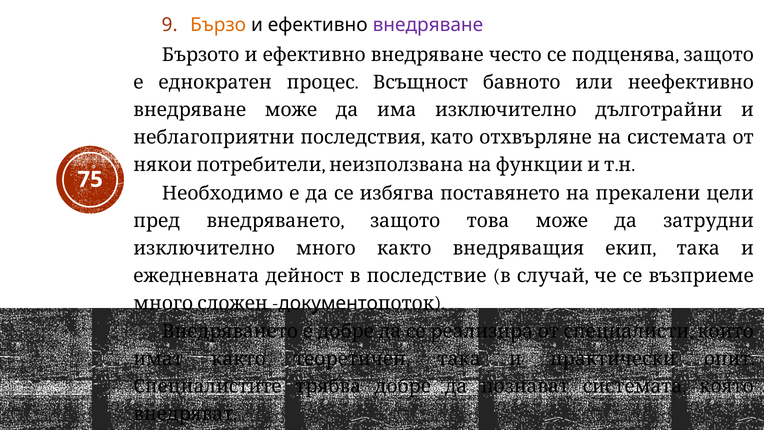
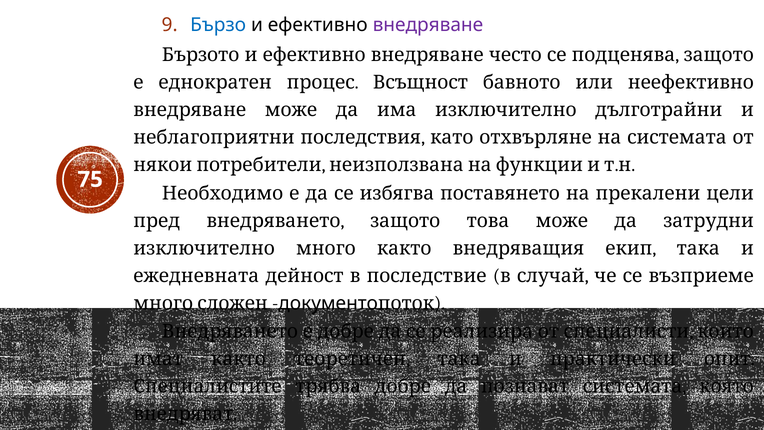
Бързо colour: orange -> blue
